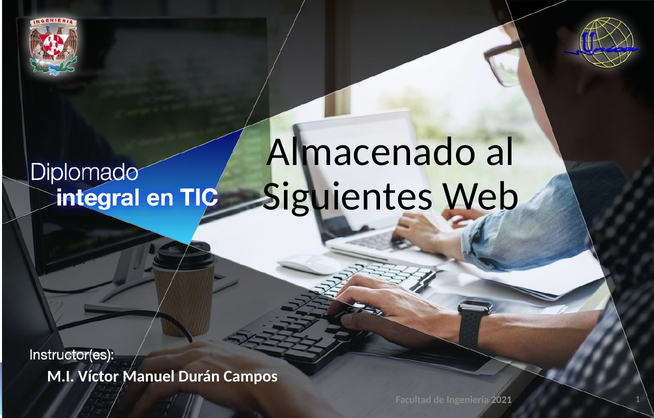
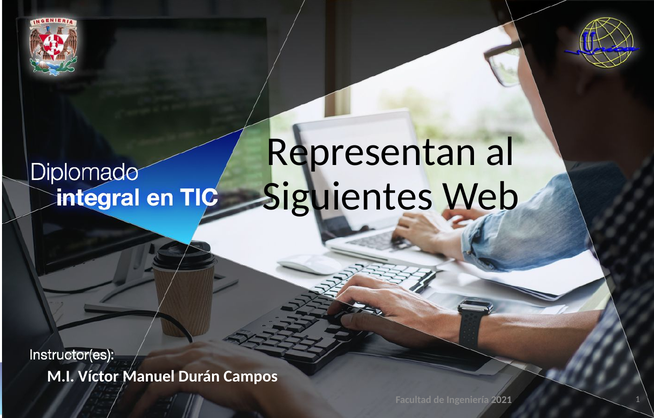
Almacenado: Almacenado -> Representan
